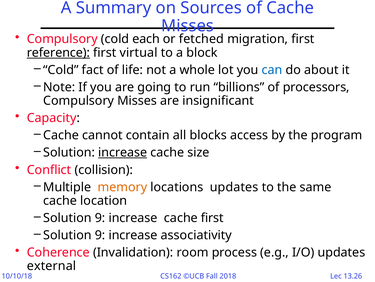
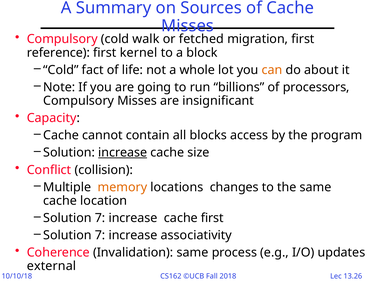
each: each -> walk
reference underline: present -> none
virtual: virtual -> kernel
can colour: blue -> orange
locations updates: updates -> changes
9 at (100, 217): 9 -> 7
9 at (100, 235): 9 -> 7
Invalidation room: room -> same
